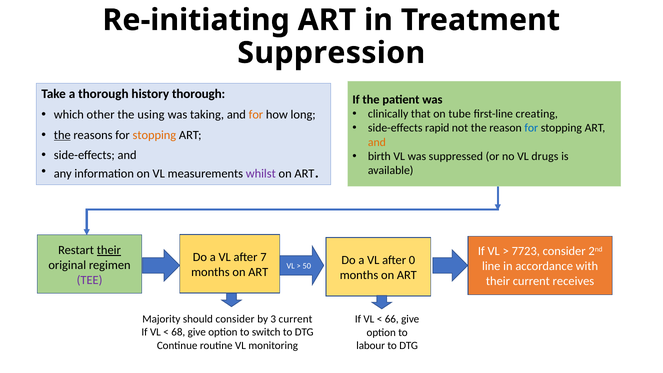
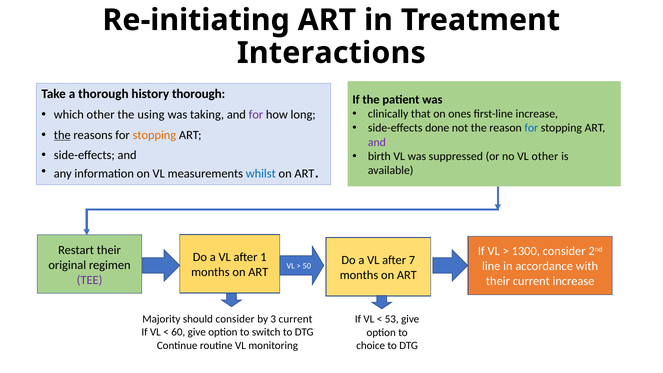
Suppression: Suppression -> Interactions
tube: tube -> ones
first-line creating: creating -> increase
for at (256, 115) colour: orange -> purple
rapid: rapid -> done
and at (377, 142) colour: orange -> purple
VL drugs: drugs -> other
whilst colour: purple -> blue
their at (109, 250) underline: present -> none
7723: 7723 -> 1300
7: 7 -> 1
0: 0 -> 7
current receives: receives -> increase
66: 66 -> 53
68: 68 -> 60
labour: labour -> choice
